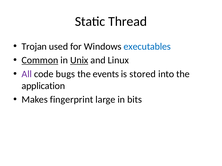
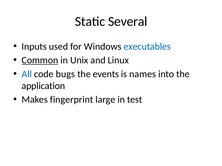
Thread: Thread -> Several
Trojan: Trojan -> Inputs
Unix underline: present -> none
All colour: purple -> blue
stored: stored -> names
bits: bits -> test
